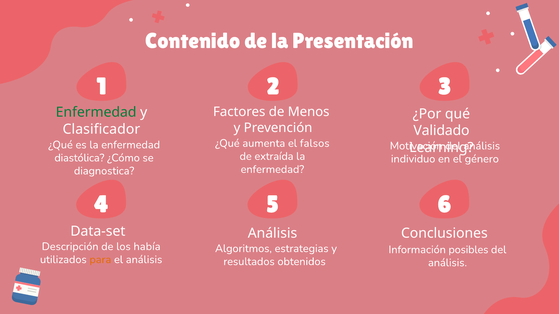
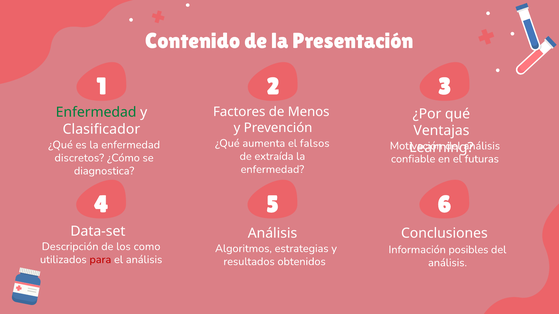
Validado: Validado -> Ventajas
diastólica: diastólica -> discretos
individuo: individuo -> confiable
género: género -> futuras
había: había -> como
para colour: orange -> red
